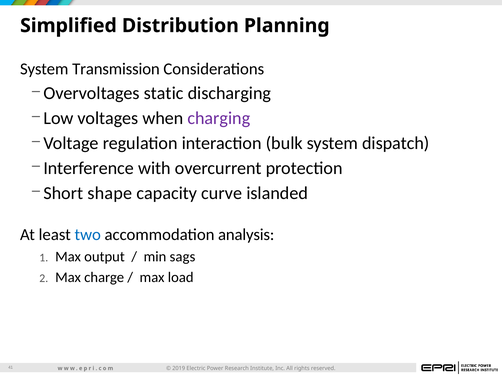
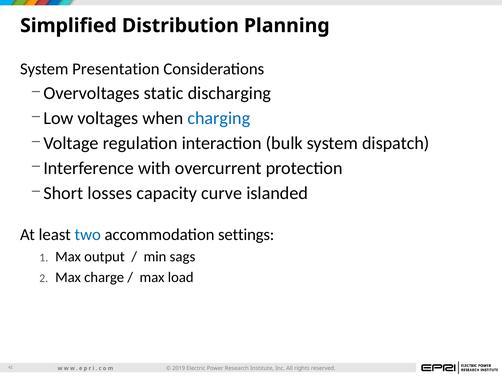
Transmission: Transmission -> Presentation
charging colour: purple -> blue
shape: shape -> losses
analysis: analysis -> settings
